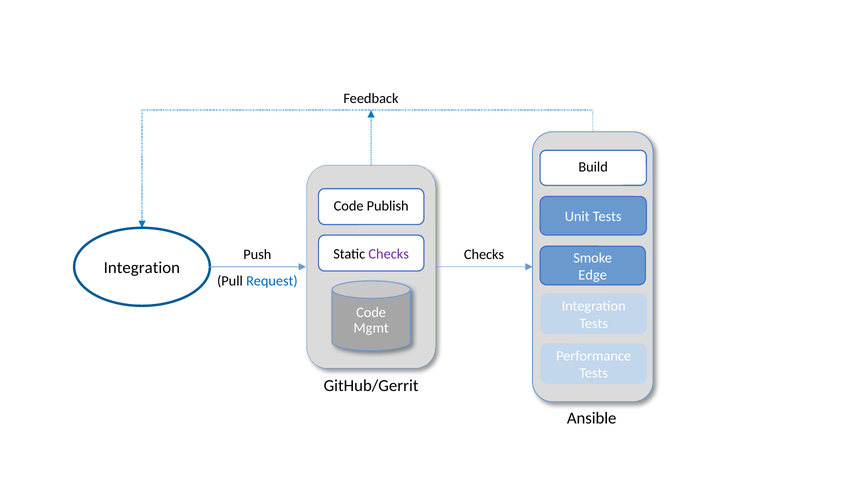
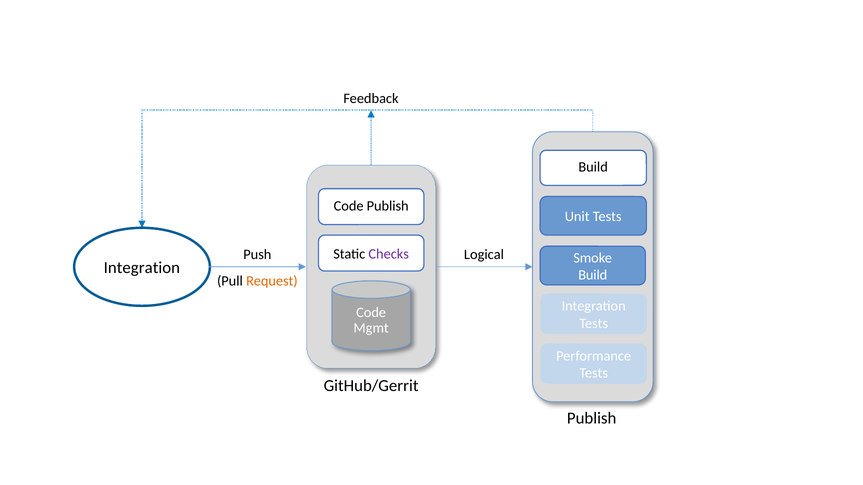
Push Checks: Checks -> Logical
Edge at (593, 275): Edge -> Build
Request colour: blue -> orange
Ansible at (592, 418): Ansible -> Publish
